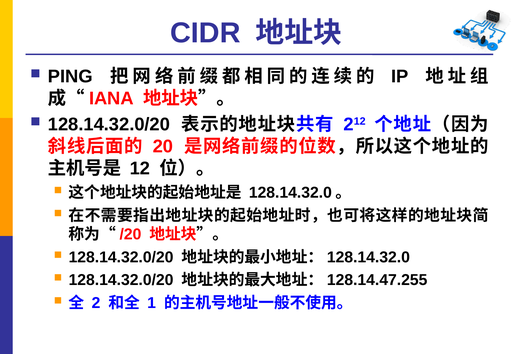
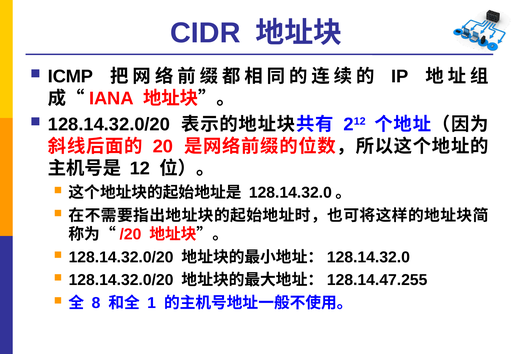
PING: PING -> ICMP
2: 2 -> 8
